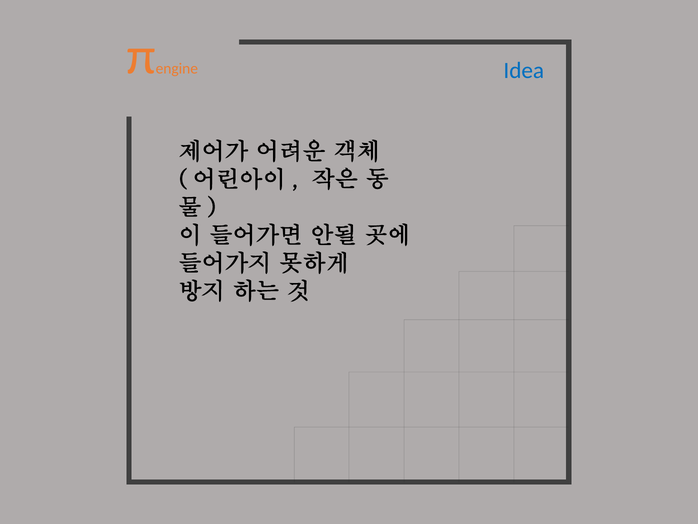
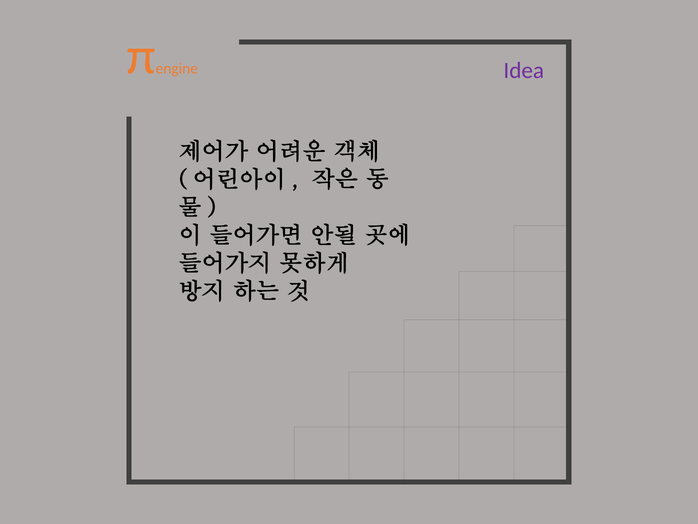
Idea colour: blue -> purple
